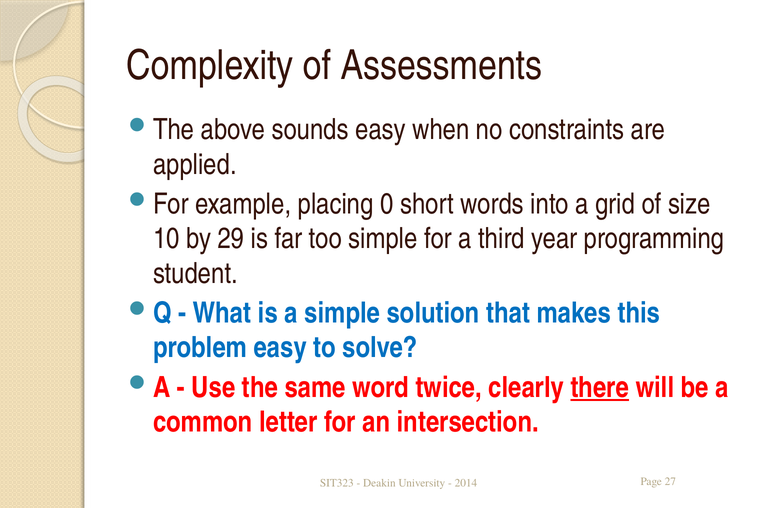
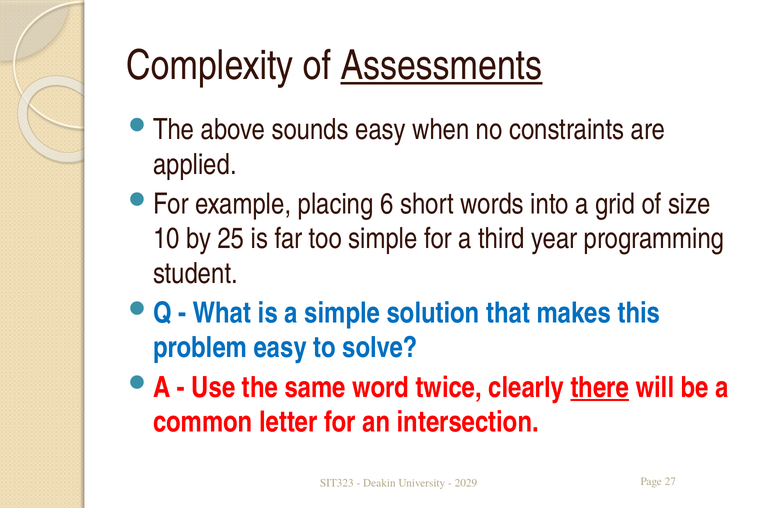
Assessments underline: none -> present
0: 0 -> 6
29: 29 -> 25
2014: 2014 -> 2029
